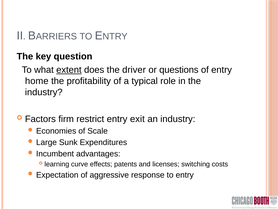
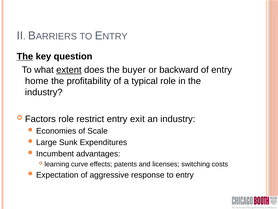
The at (25, 56) underline: none -> present
driver: driver -> buyer
questions: questions -> backward
Factors firm: firm -> role
